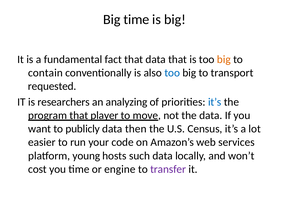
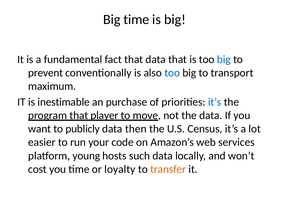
big at (224, 60) colour: orange -> blue
contain: contain -> prevent
requested: requested -> maximum
researchers: researchers -> inestimable
analyzing: analyzing -> purchase
engine: engine -> loyalty
transfer colour: purple -> orange
